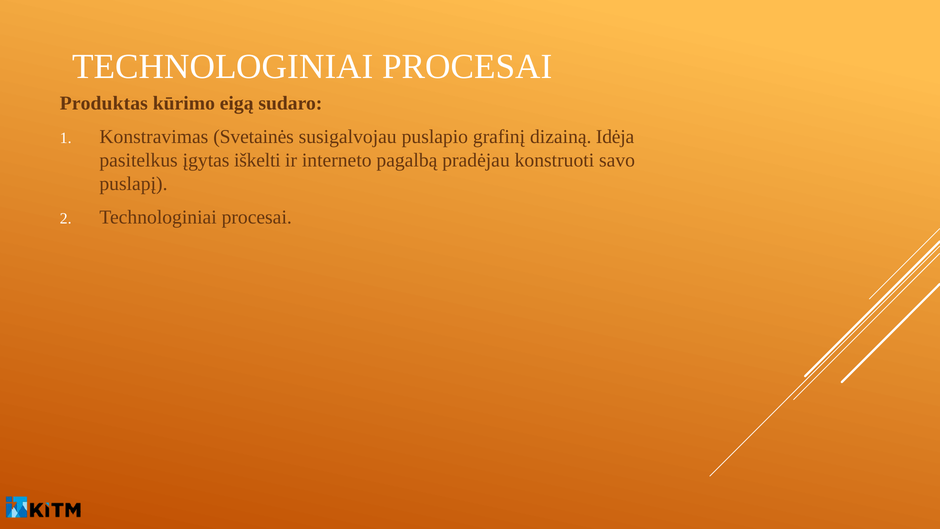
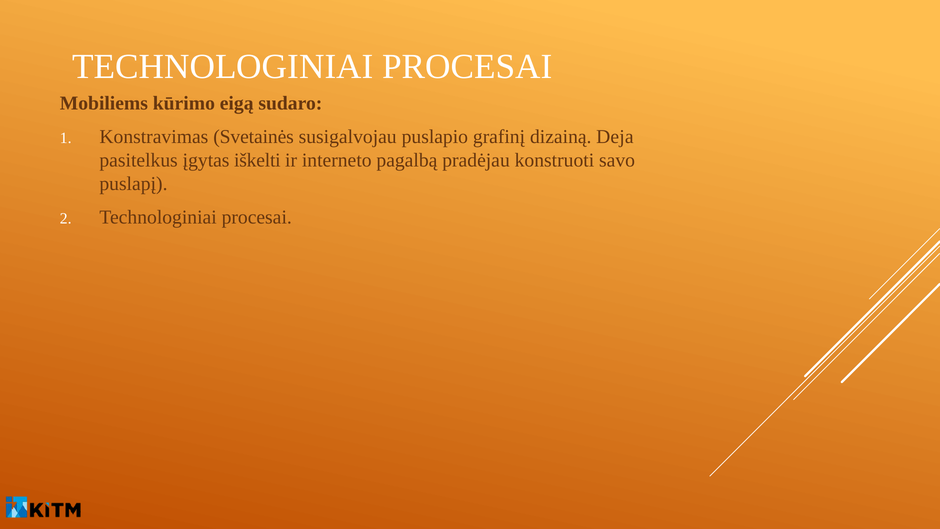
Produktas: Produktas -> Mobiliems
Idėja: Idėja -> Deja
